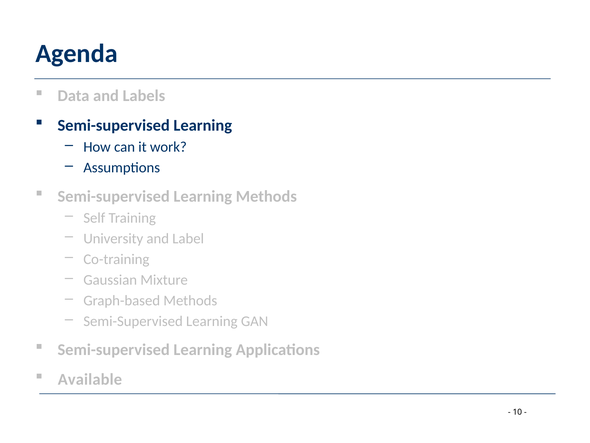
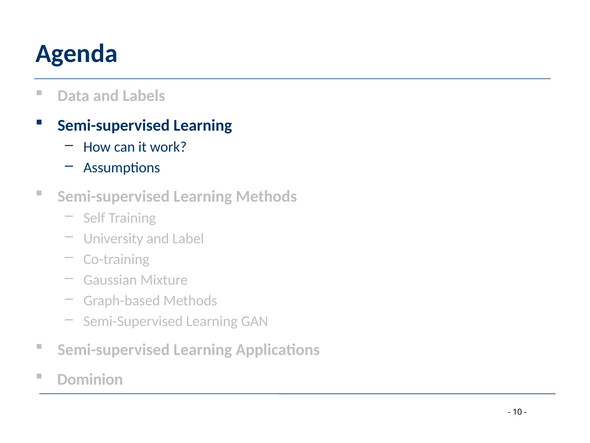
Available: Available -> Dominion
